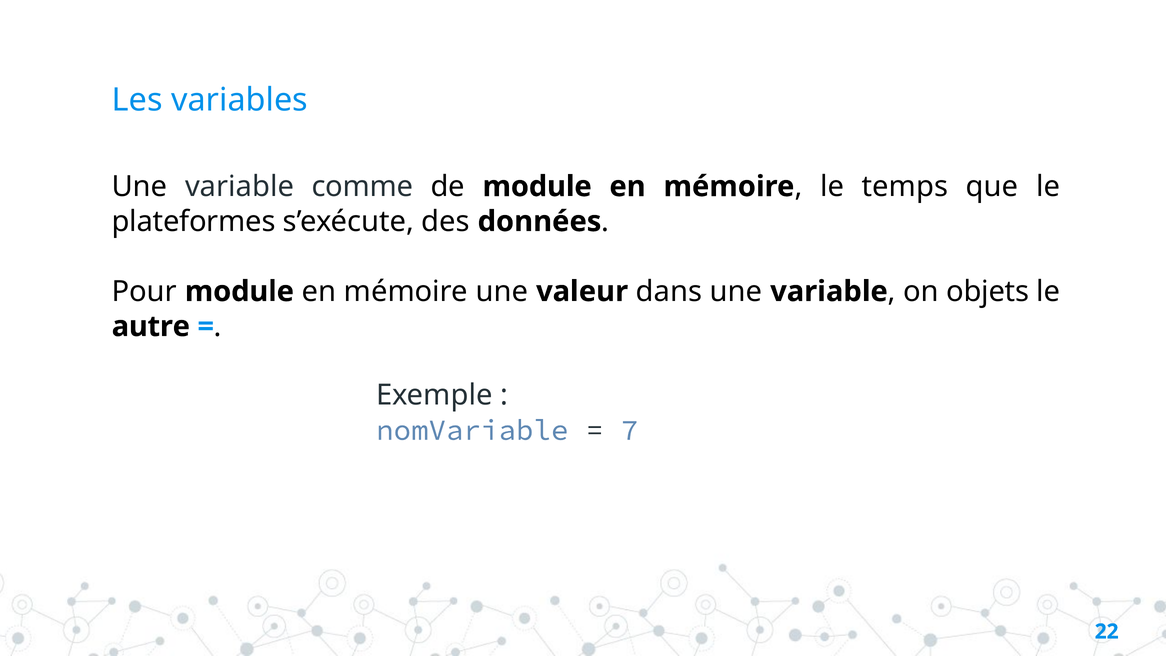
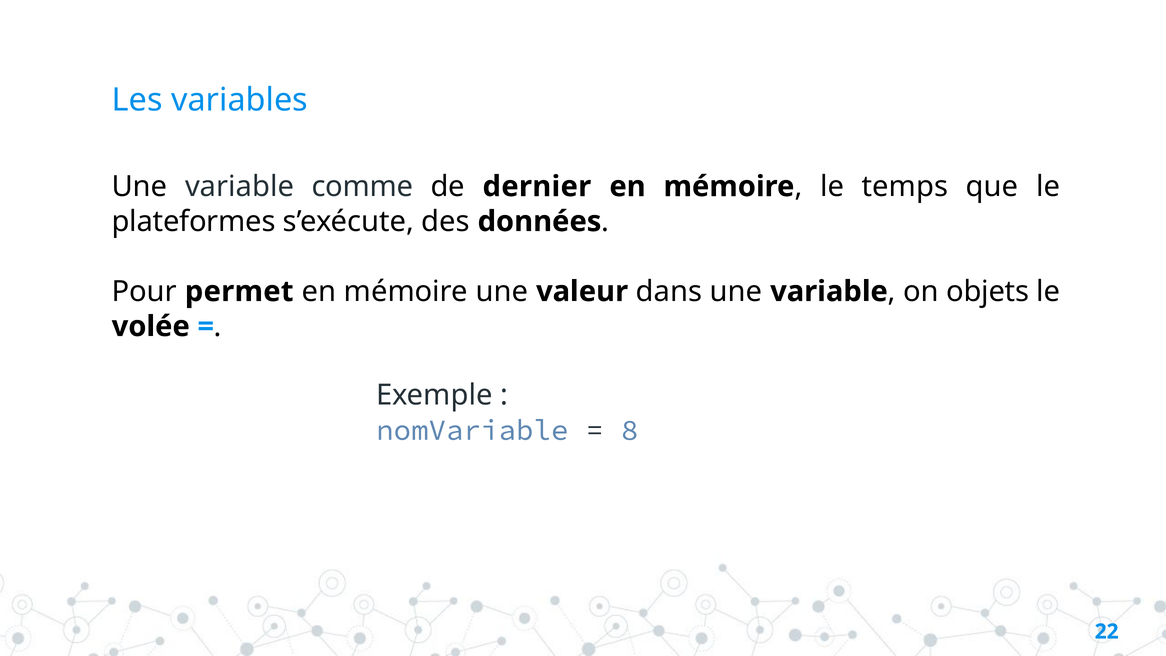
de module: module -> dernier
Pour module: module -> permet
autre: autre -> volée
7: 7 -> 8
